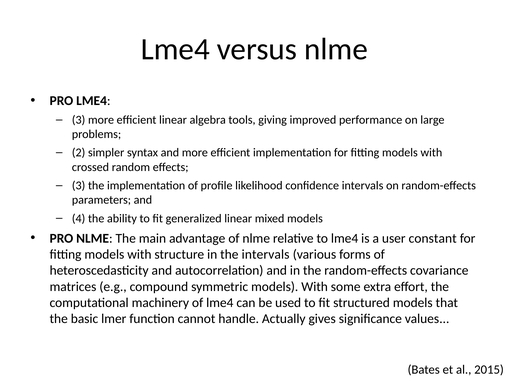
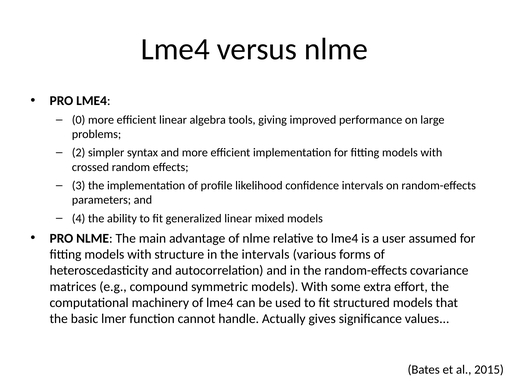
3 at (79, 120): 3 -> 0
constant: constant -> assumed
